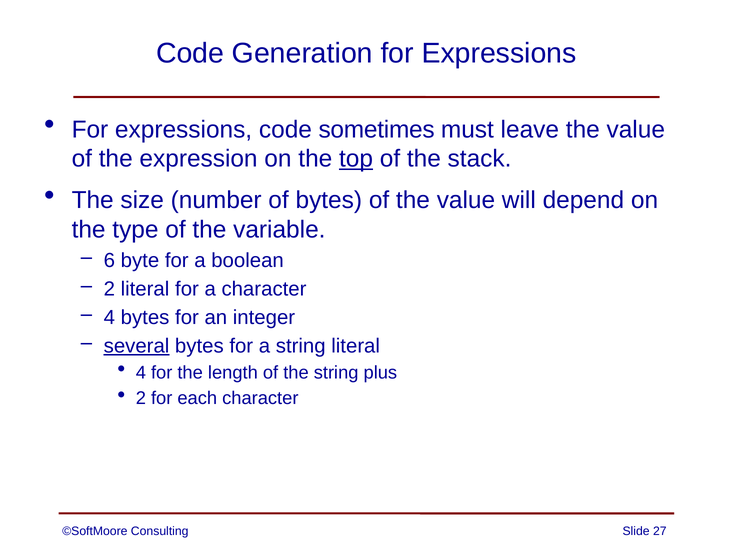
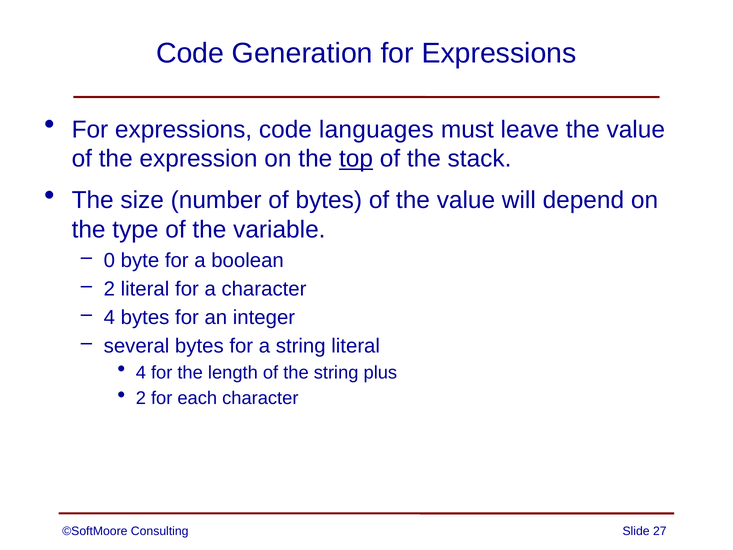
sometimes: sometimes -> languages
6: 6 -> 0
several underline: present -> none
